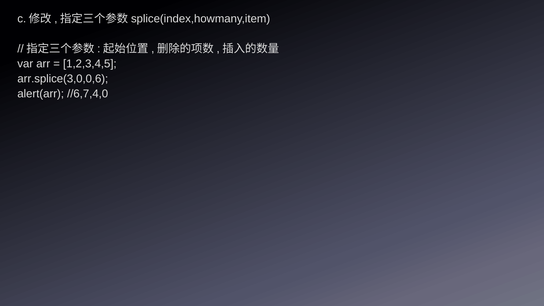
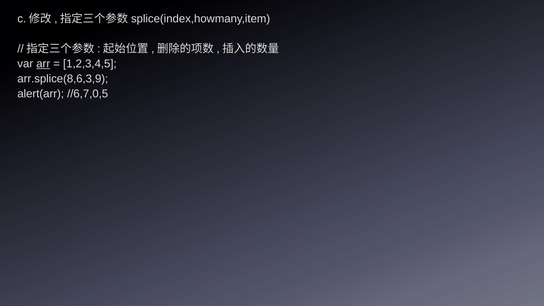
arr underline: none -> present
arr.splice(3,0,0,6: arr.splice(3,0,0,6 -> arr.splice(8,6,3,9
//6,7,4,0: //6,7,4,0 -> //6,7,0,5
